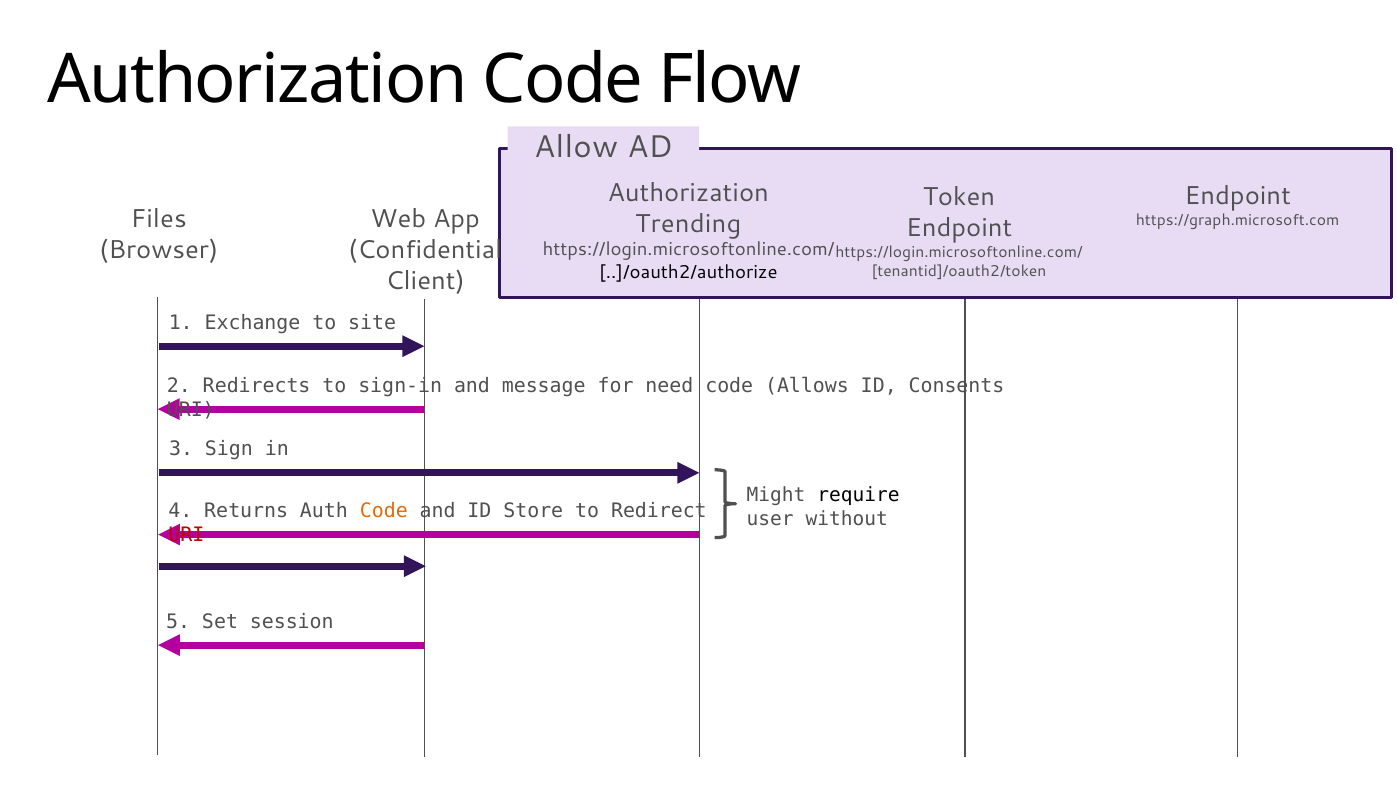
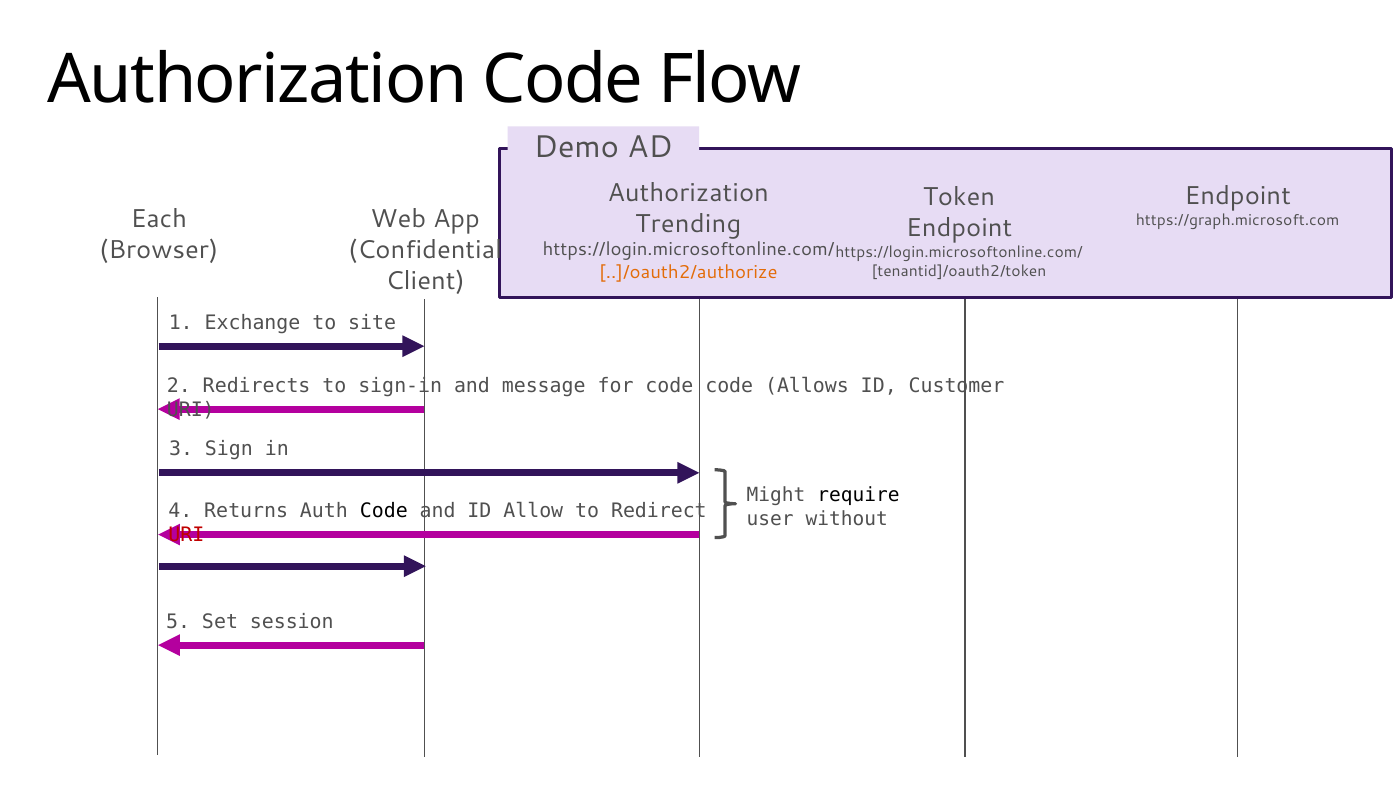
Allow: Allow -> Demo
Files: Files -> Each
..]/oauth2/authorize colour: black -> orange
for need: need -> code
Consents: Consents -> Customer
Code at (384, 511) colour: orange -> black
Store: Store -> Allow
